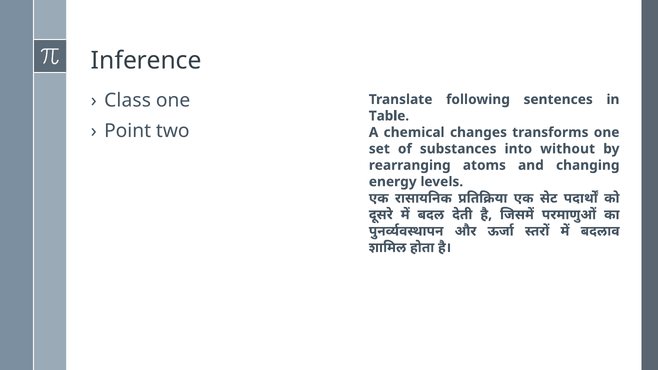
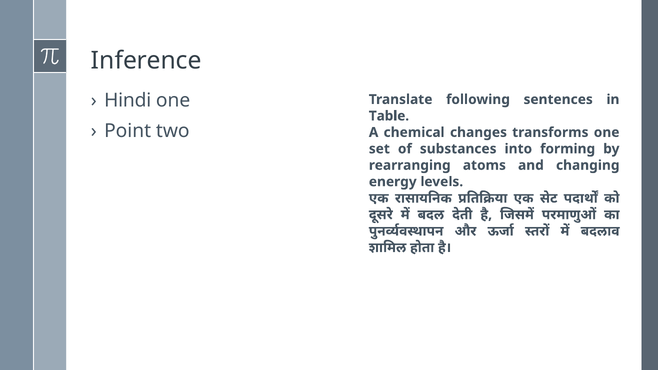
Class: Class -> Hindi
without: without -> forming
